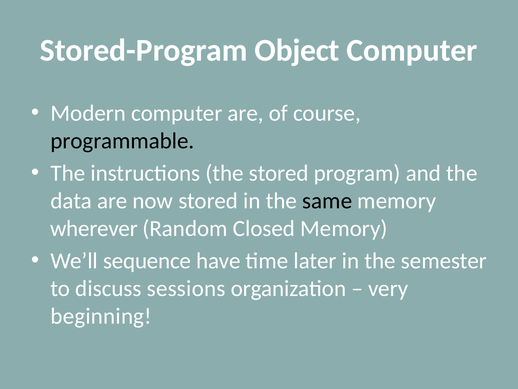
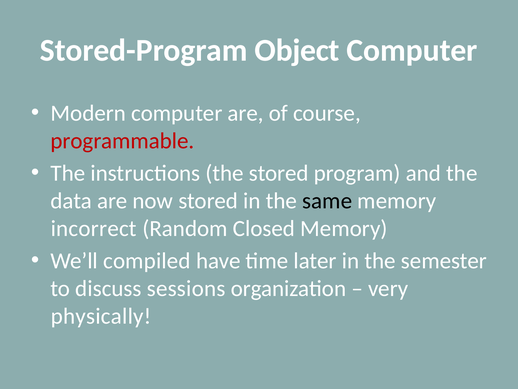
programmable colour: black -> red
wherever: wherever -> incorrect
sequence: sequence -> compiled
beginning: beginning -> physically
